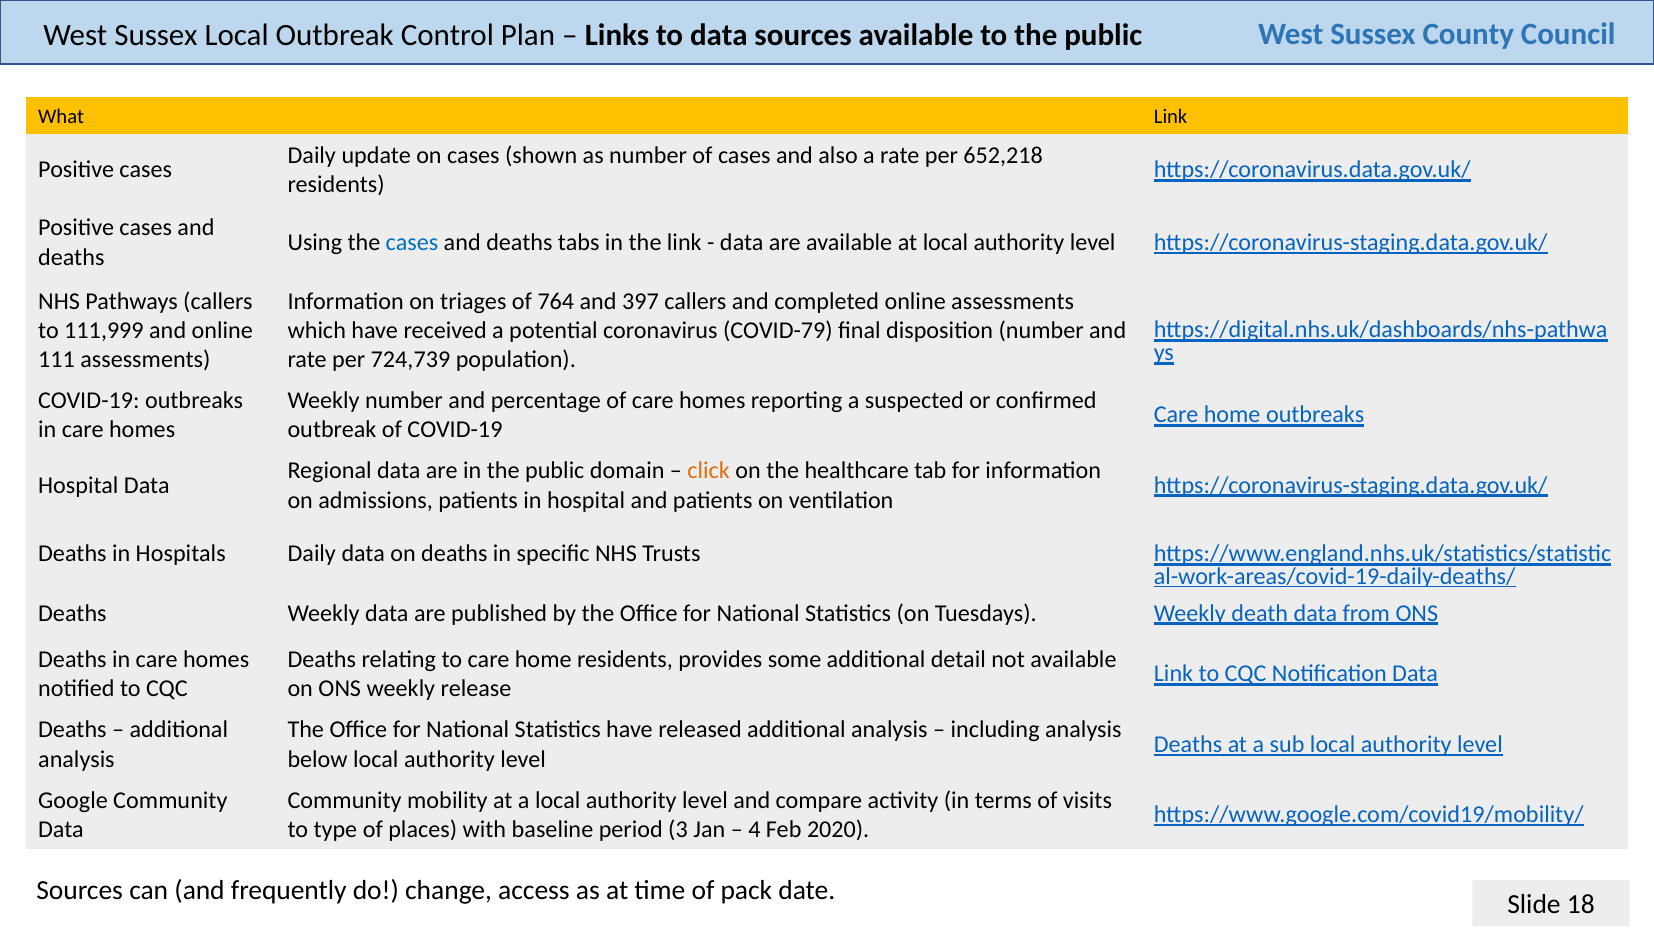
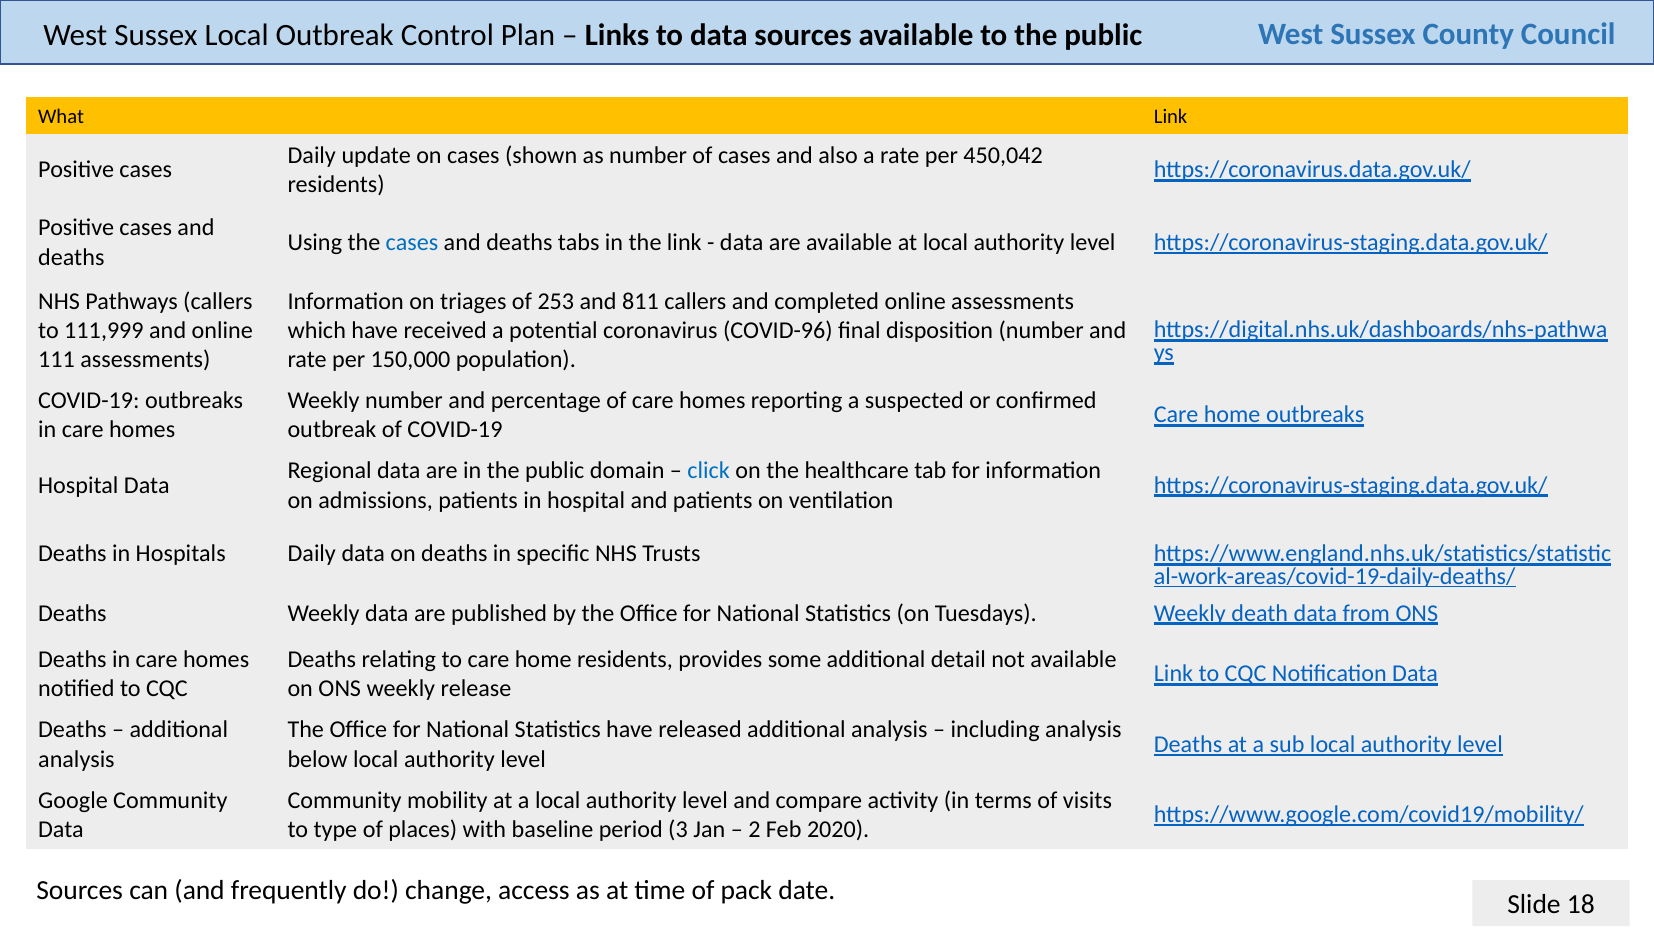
652,218: 652,218 -> 450,042
764: 764 -> 253
397: 397 -> 811
COVID-79: COVID-79 -> COVID-96
724,739: 724,739 -> 150,000
click colour: orange -> blue
4: 4 -> 2
